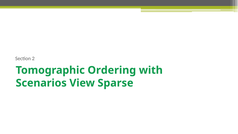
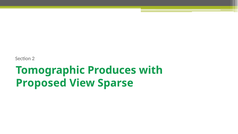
Ordering: Ordering -> Produces
Scenarios: Scenarios -> Proposed
